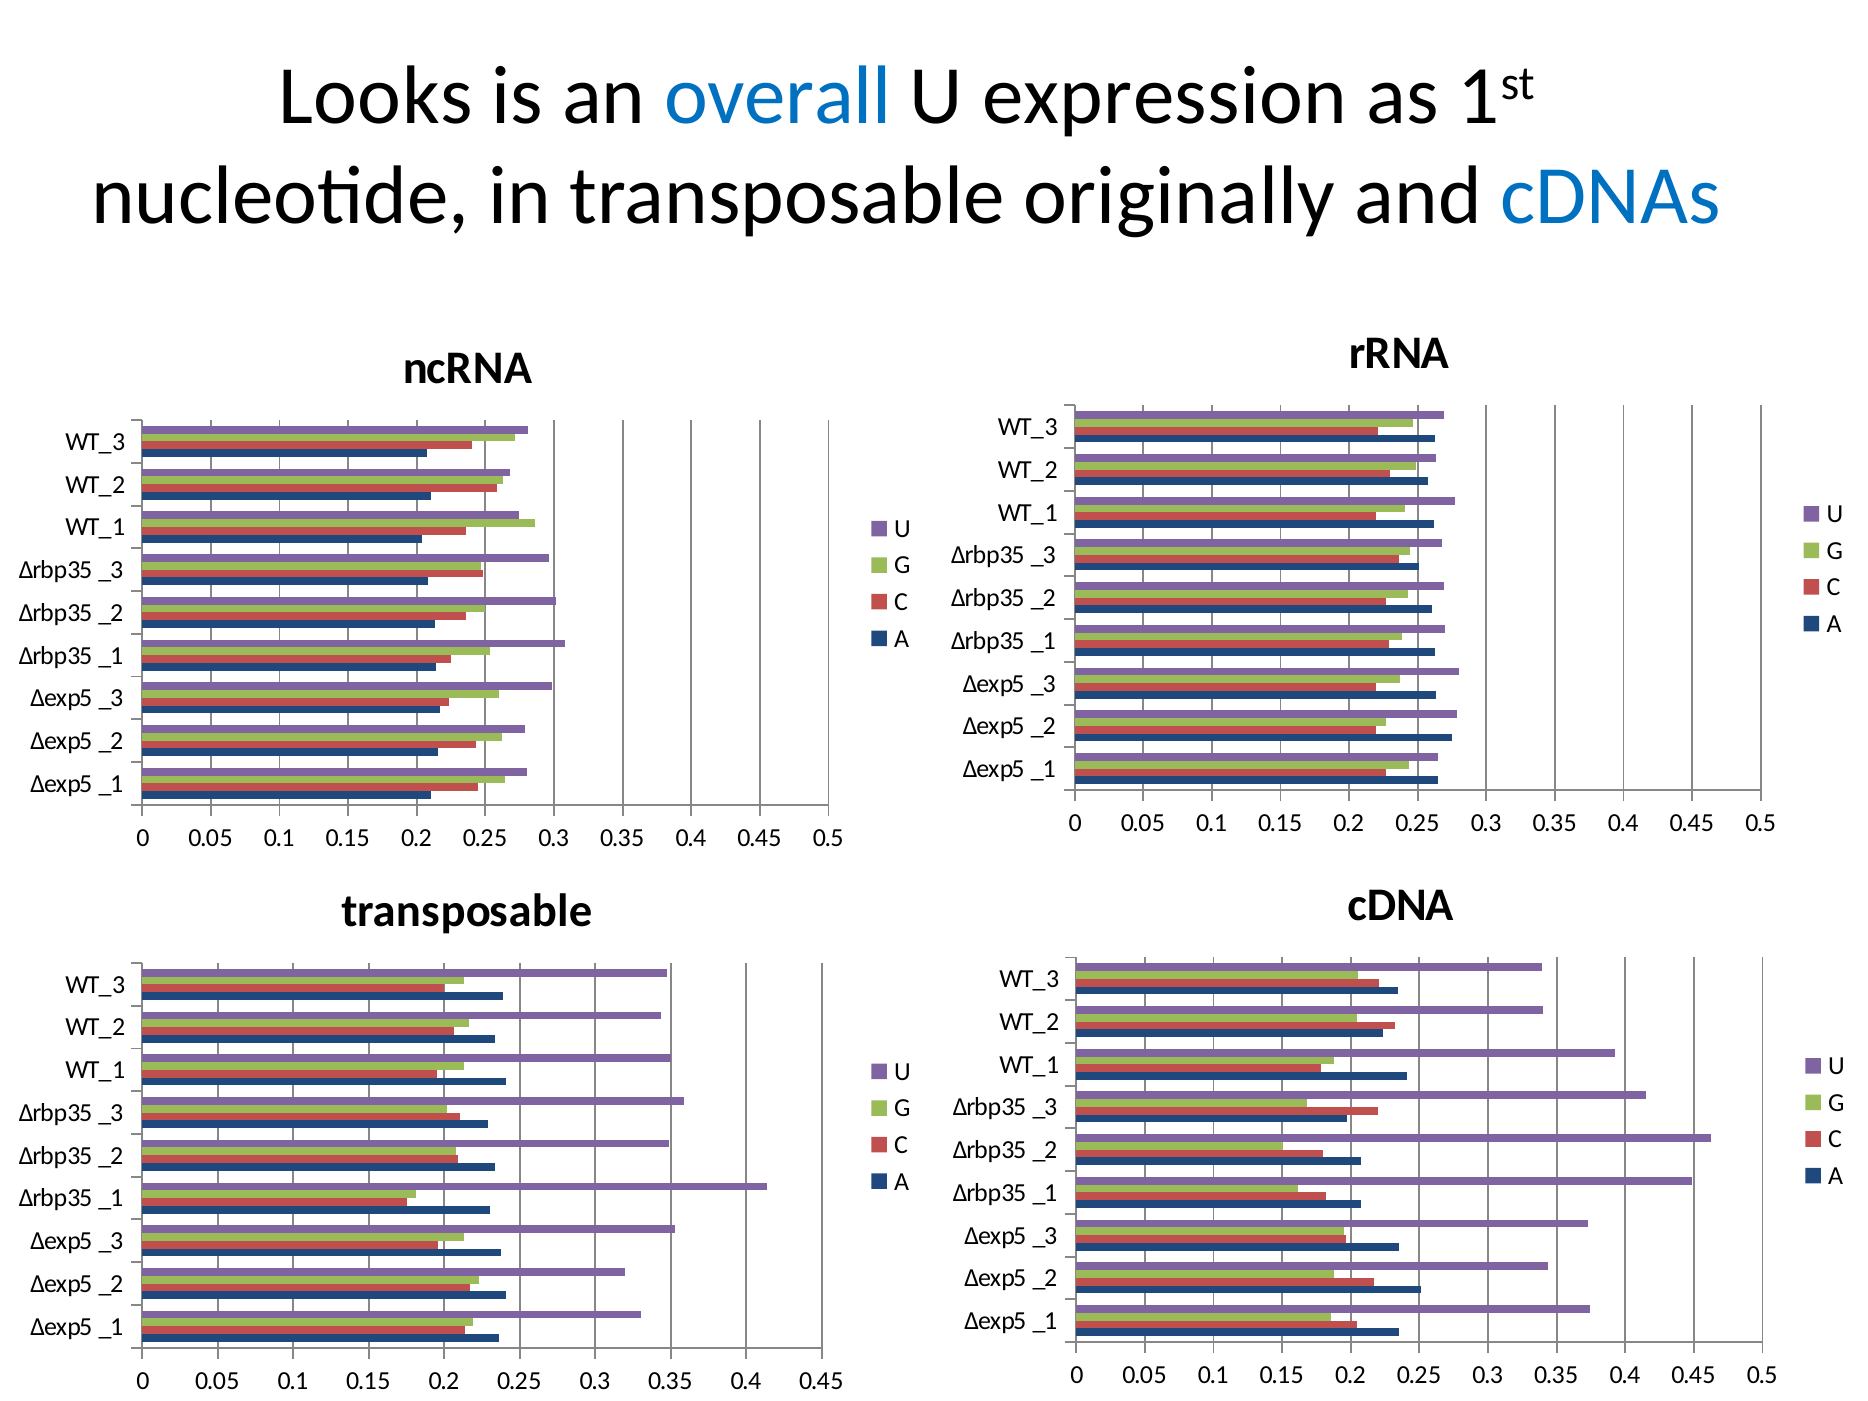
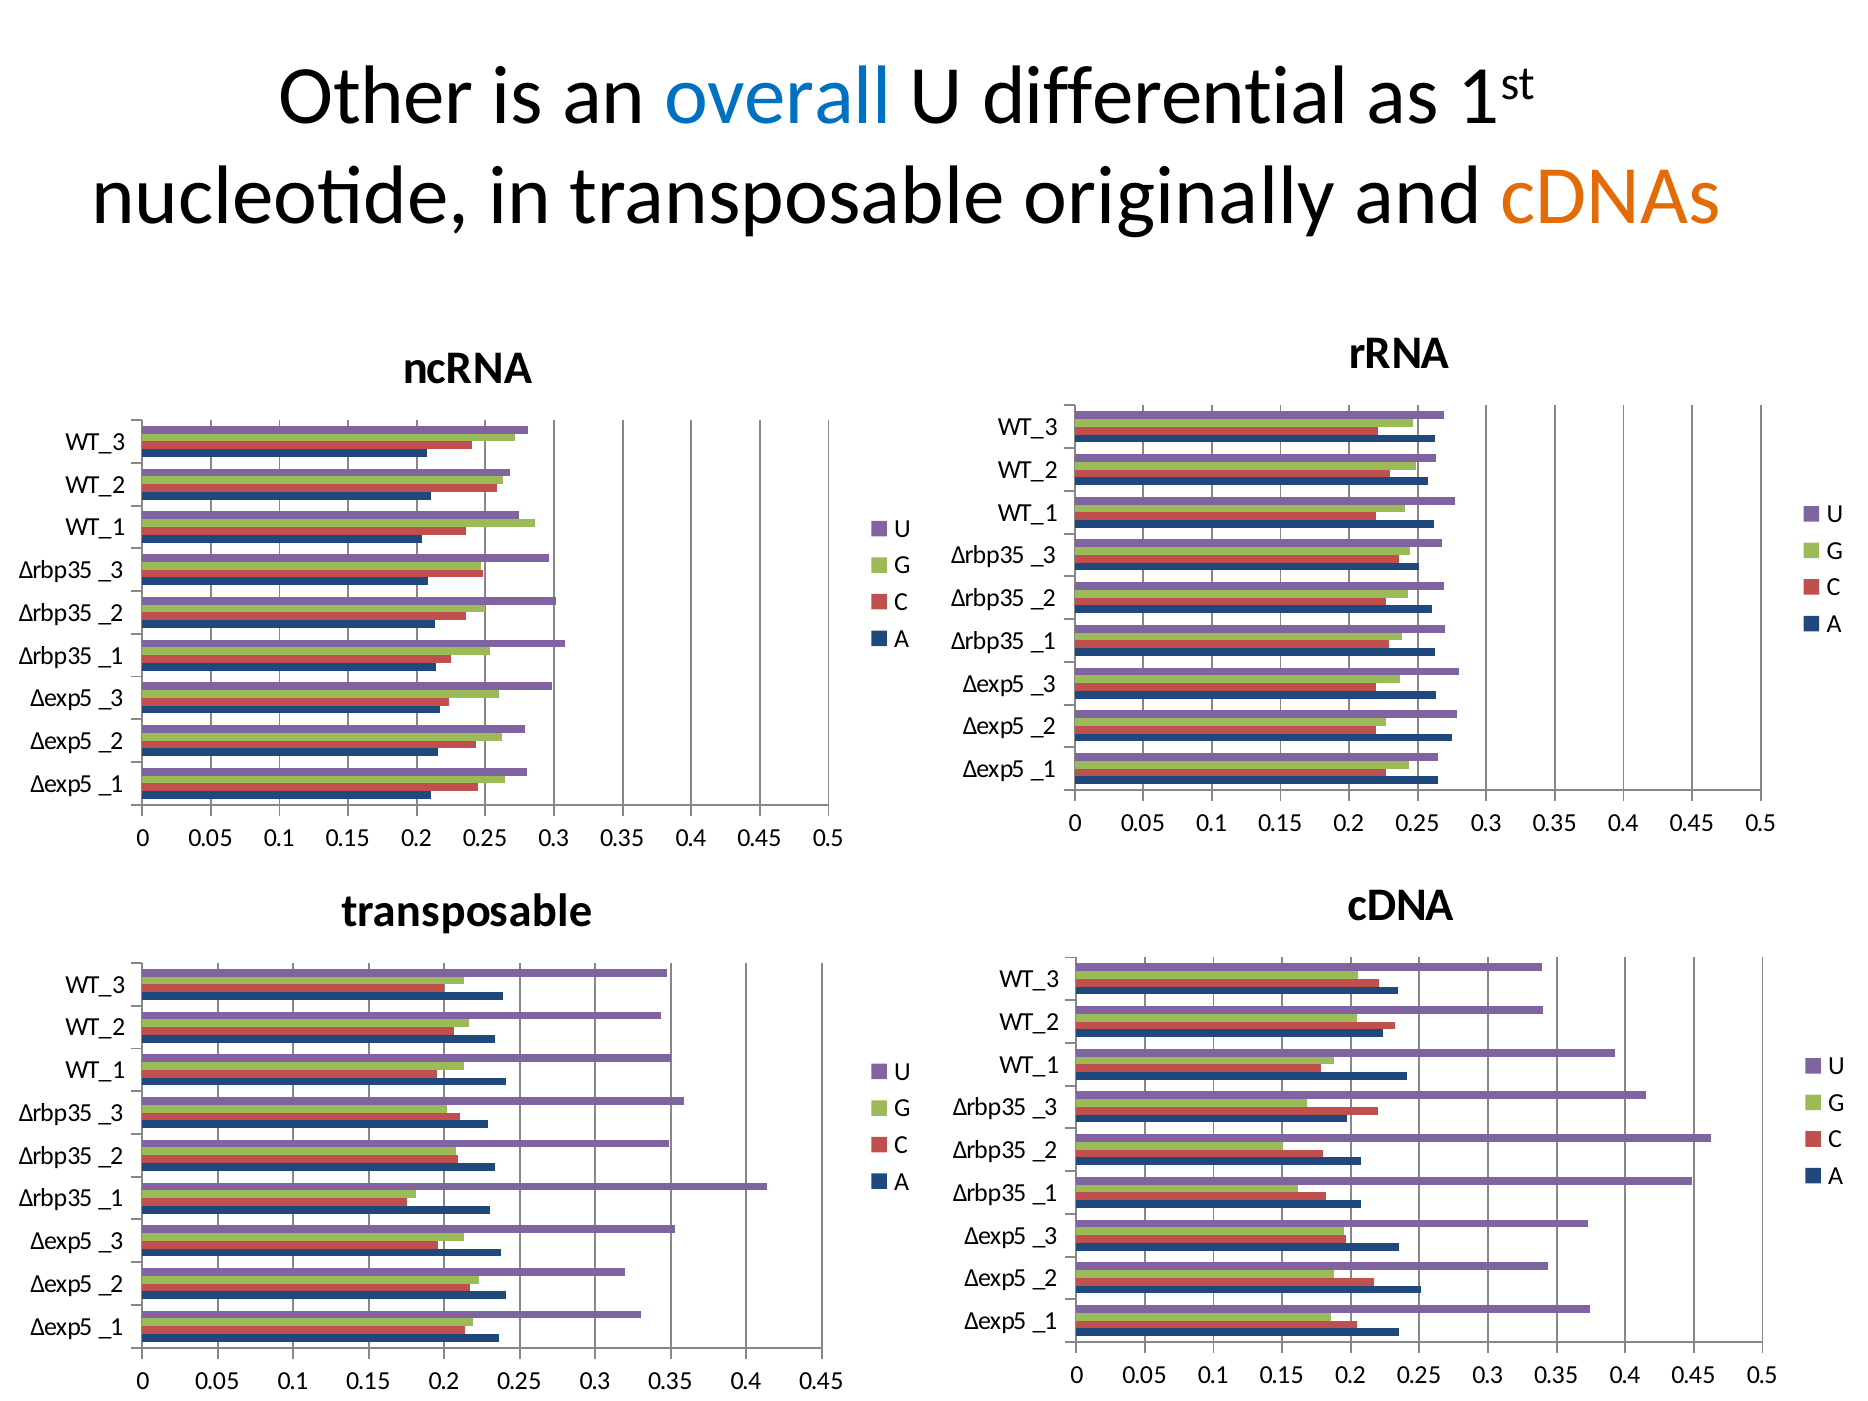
Looks: Looks -> Other
expression: expression -> differential
cDNAs colour: blue -> orange
